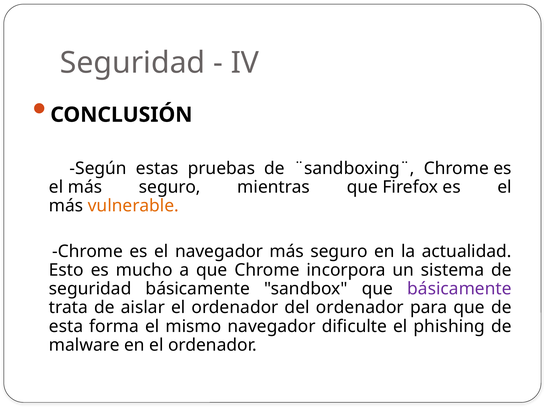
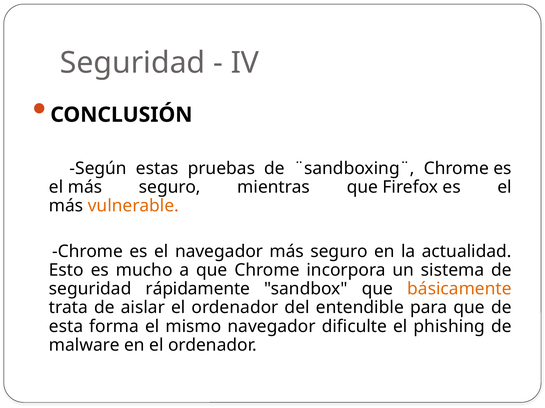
seguridad básicamente: básicamente -> rápidamente
básicamente at (459, 289) colour: purple -> orange
del ordenador: ordenador -> entendible
